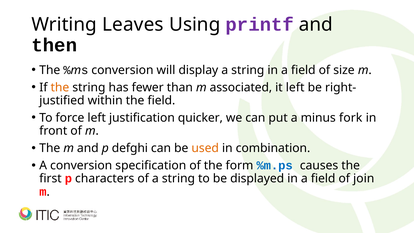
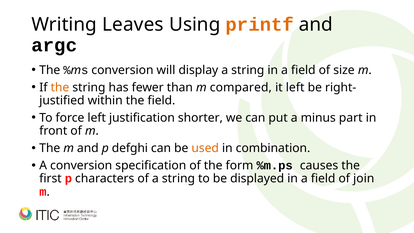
printf colour: purple -> orange
then: then -> argc
associated: associated -> compared
quicker: quicker -> shorter
fork: fork -> part
%m.ps colour: blue -> black
